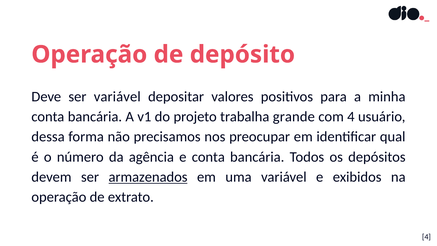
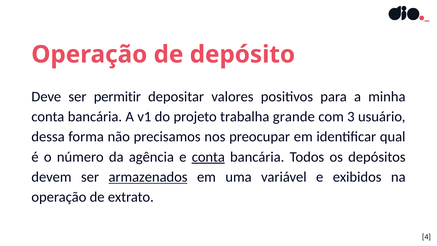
ser variável: variável -> permitir
com 4: 4 -> 3
conta at (208, 157) underline: none -> present
